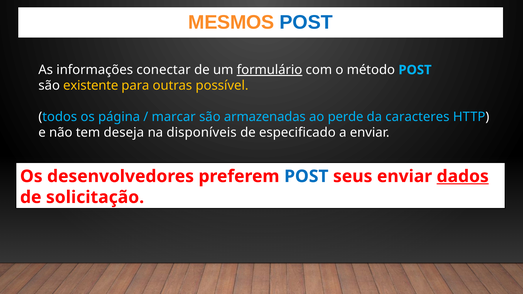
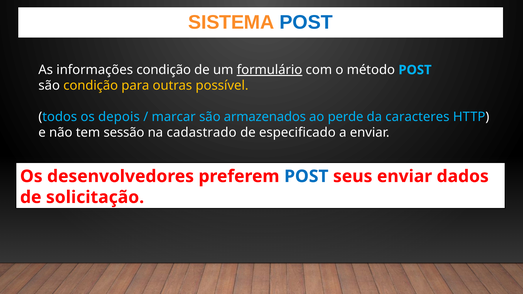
MESMOS: MESMOS -> SISTEMA
informações conectar: conectar -> condição
são existente: existente -> condição
página: página -> depois
armazenadas: armazenadas -> armazenados
deseja: deseja -> sessão
disponíveis: disponíveis -> cadastrado
dados underline: present -> none
